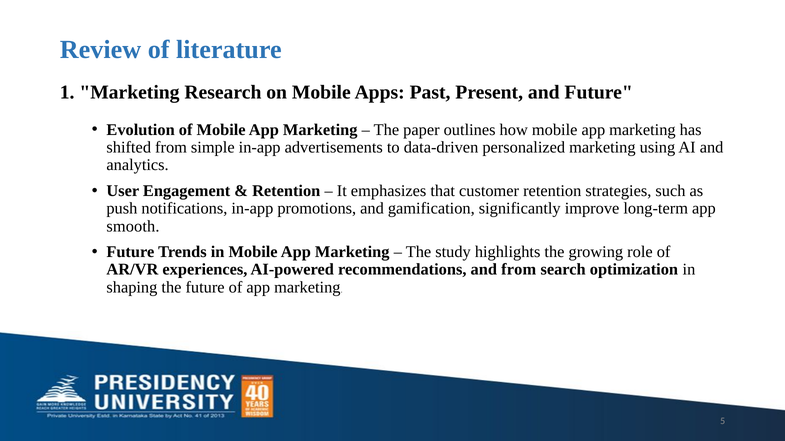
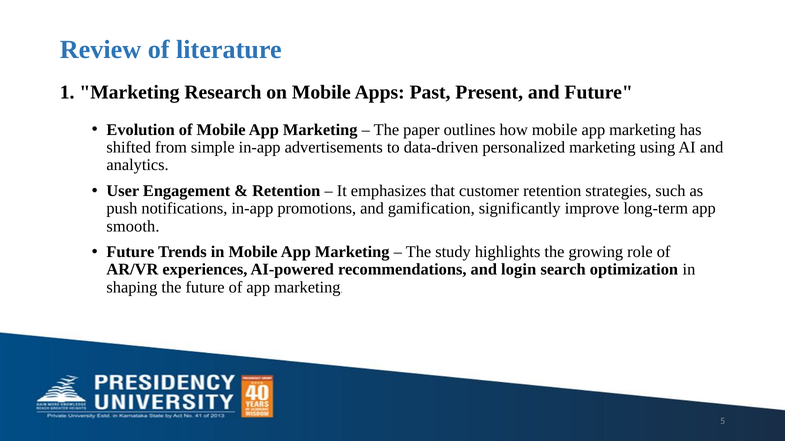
and from: from -> login
